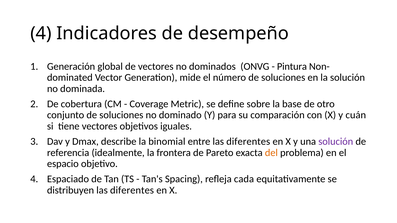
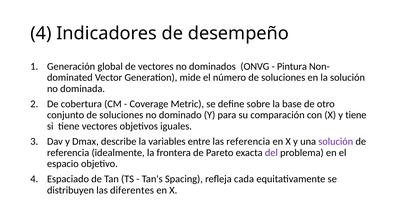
y cuán: cuán -> tiene
binomial: binomial -> variables
entre las diferentes: diferentes -> referencia
del colour: orange -> purple
